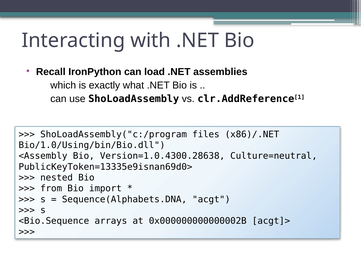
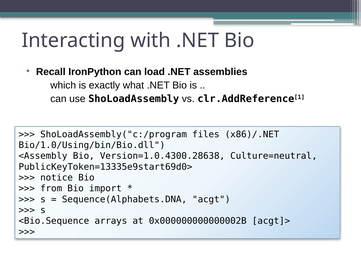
PublicKeyToken=13335e9isnan69d0>: PublicKeyToken=13335e9isnan69d0> -> PublicKeyToken=13335e9start69d0>
nested: nested -> notice
